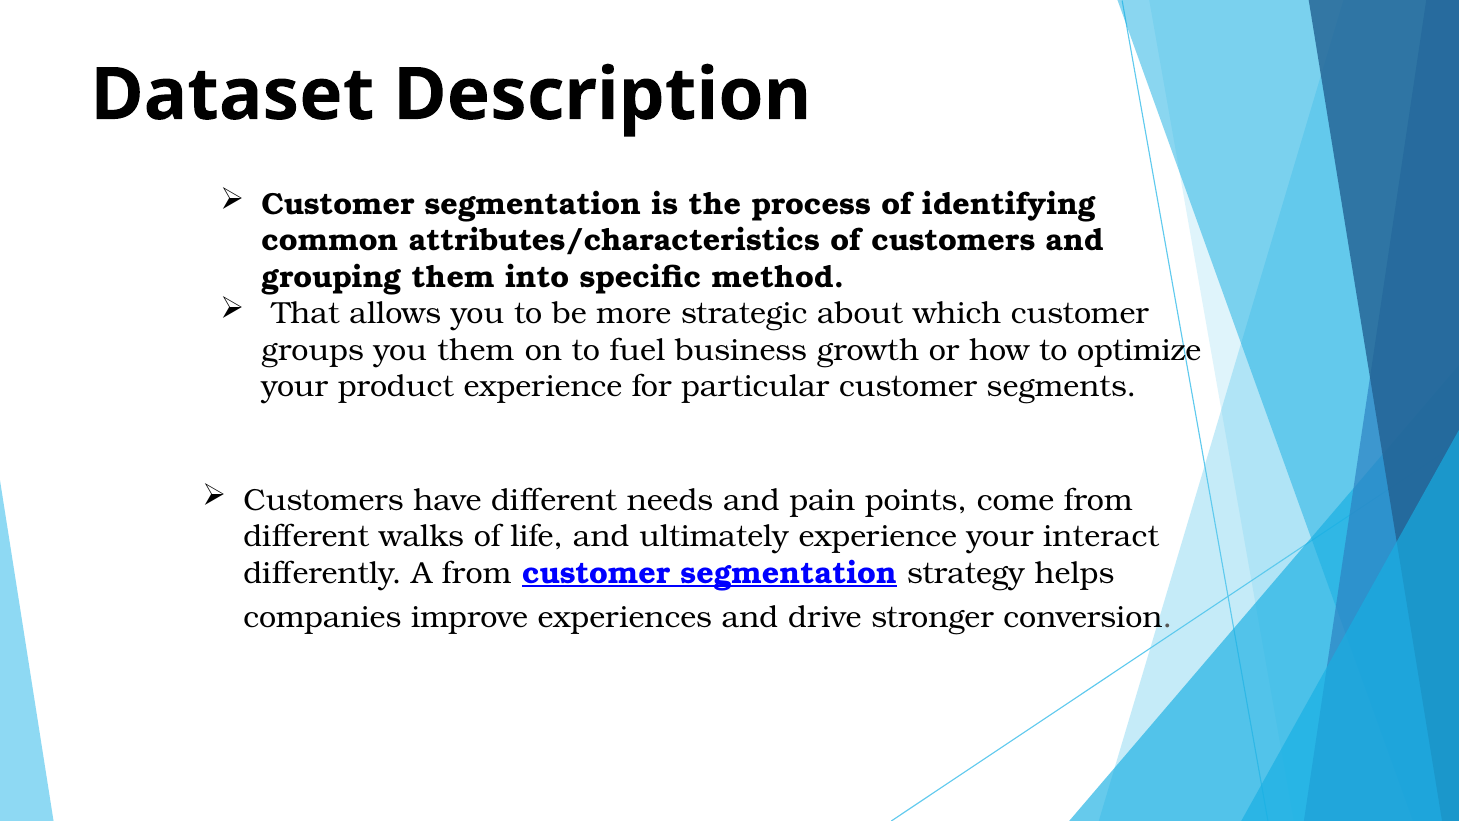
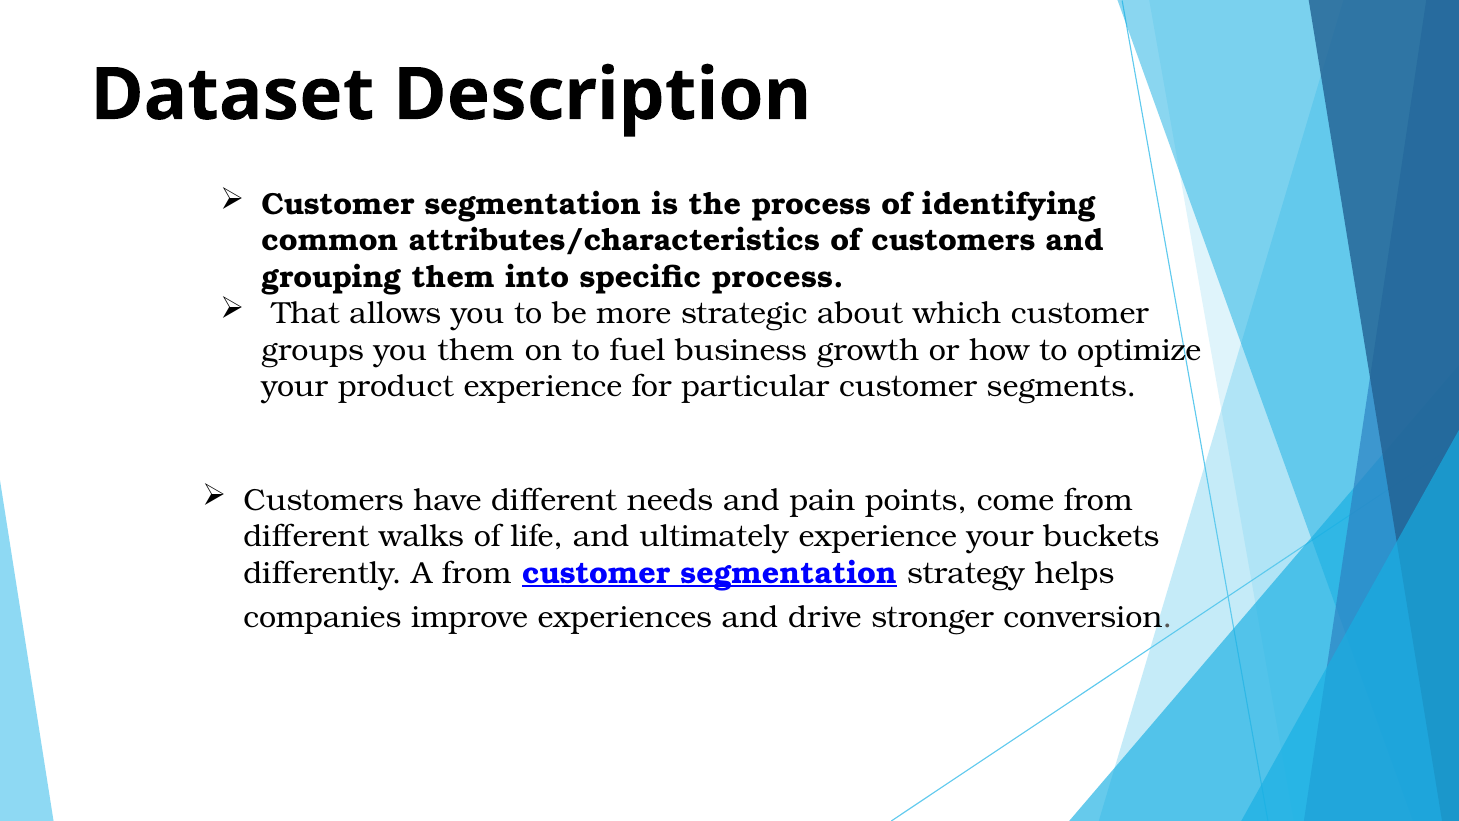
specific method: method -> process
interact: interact -> buckets
